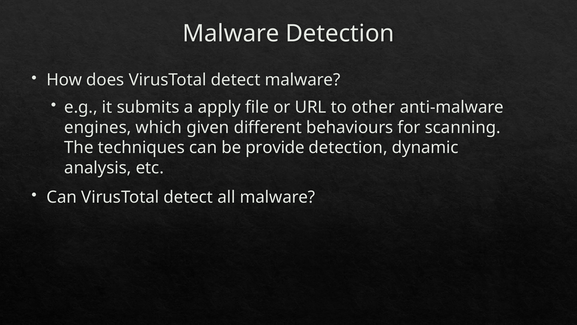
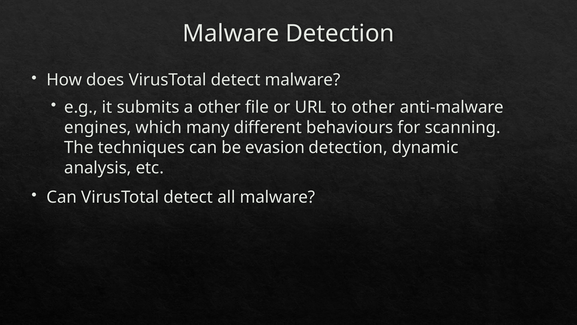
a apply: apply -> other
given: given -> many
provide: provide -> evasion
